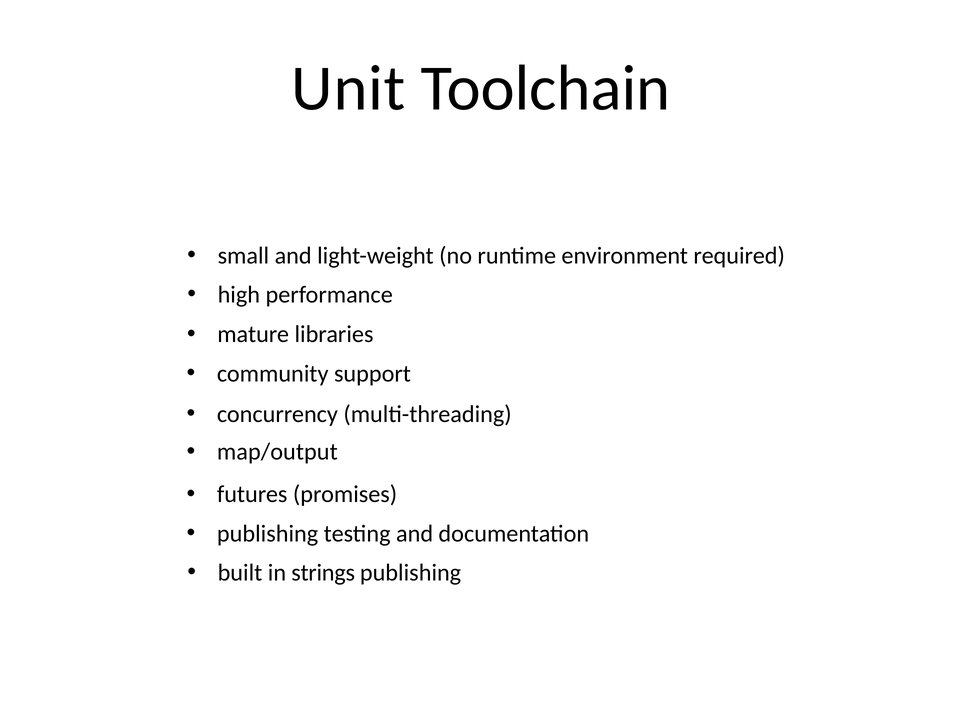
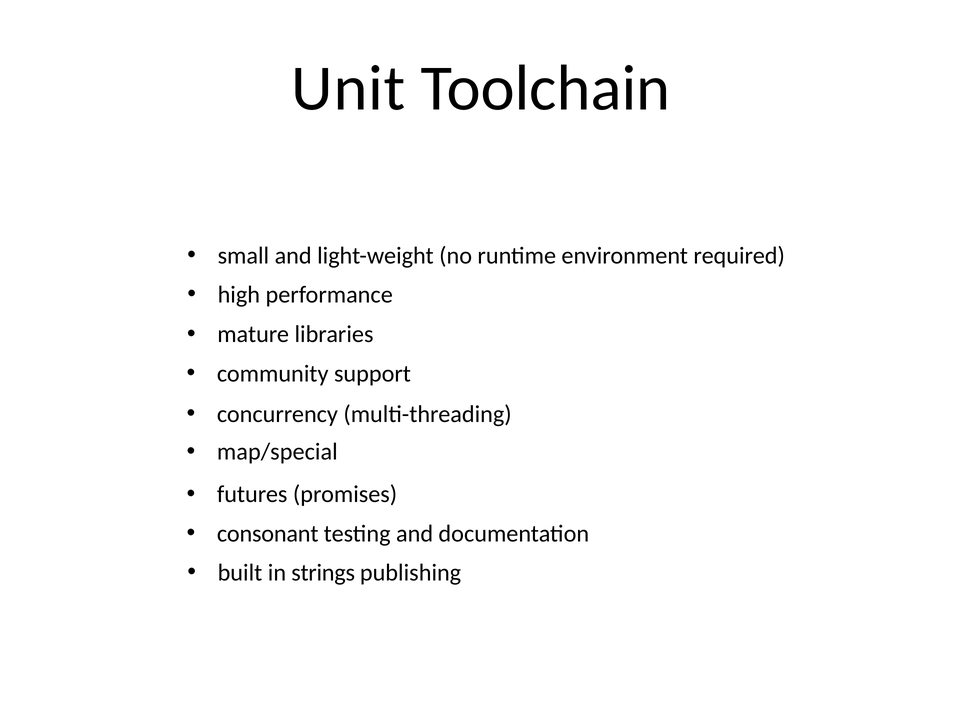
map/output: map/output -> map/special
publishing at (268, 533): publishing -> consonant
